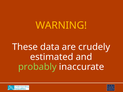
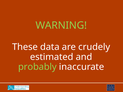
WARNING colour: yellow -> light green
